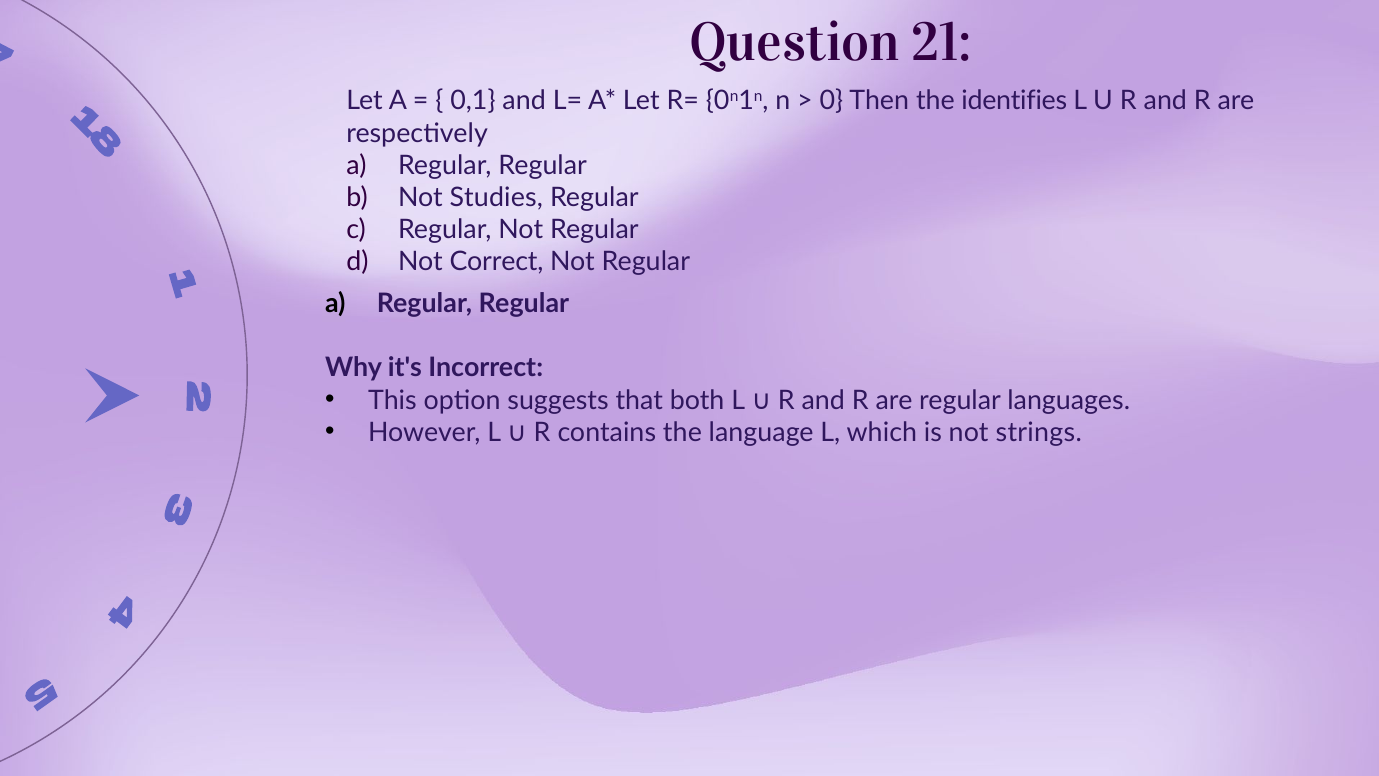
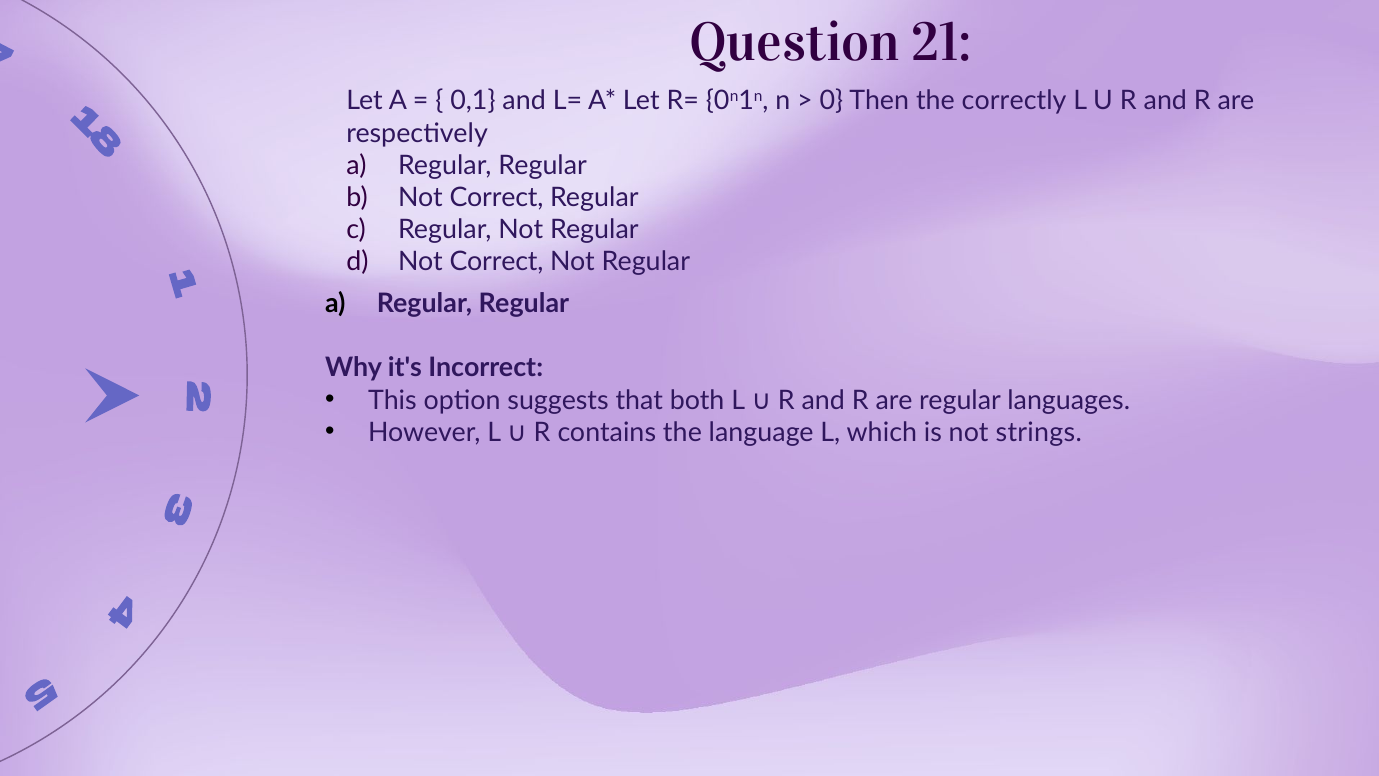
identifies: identifies -> correctly
Studies at (496, 198): Studies -> Correct
